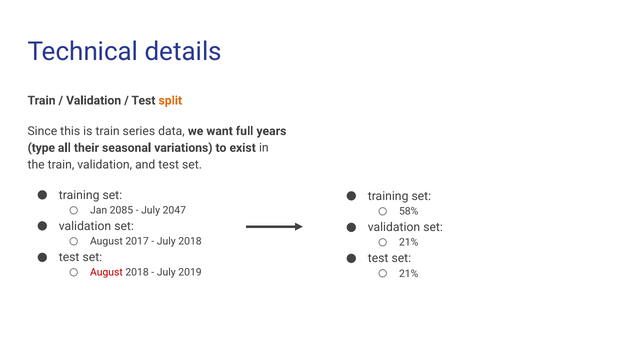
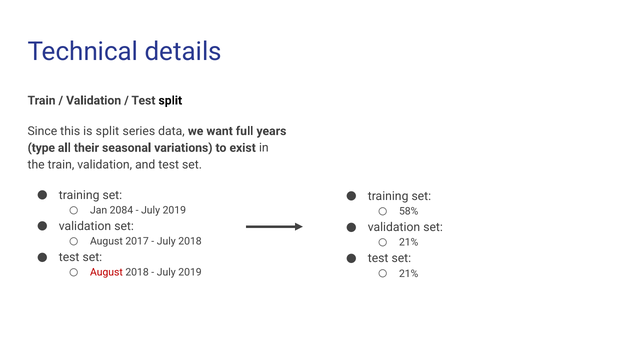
split at (170, 101) colour: orange -> black
is train: train -> split
2085: 2085 -> 2084
2047 at (174, 211): 2047 -> 2019
